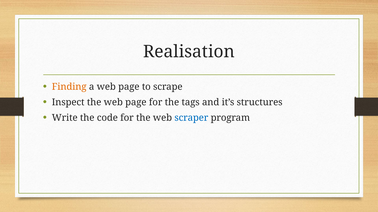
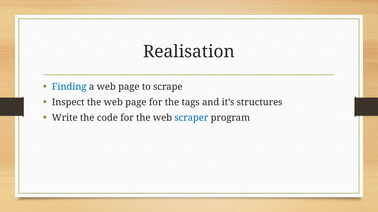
Finding colour: orange -> blue
